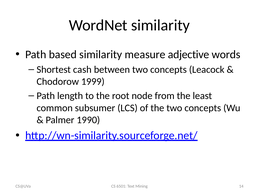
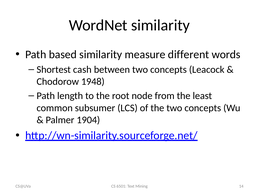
adjective: adjective -> different
1999: 1999 -> 1948
1990: 1990 -> 1904
